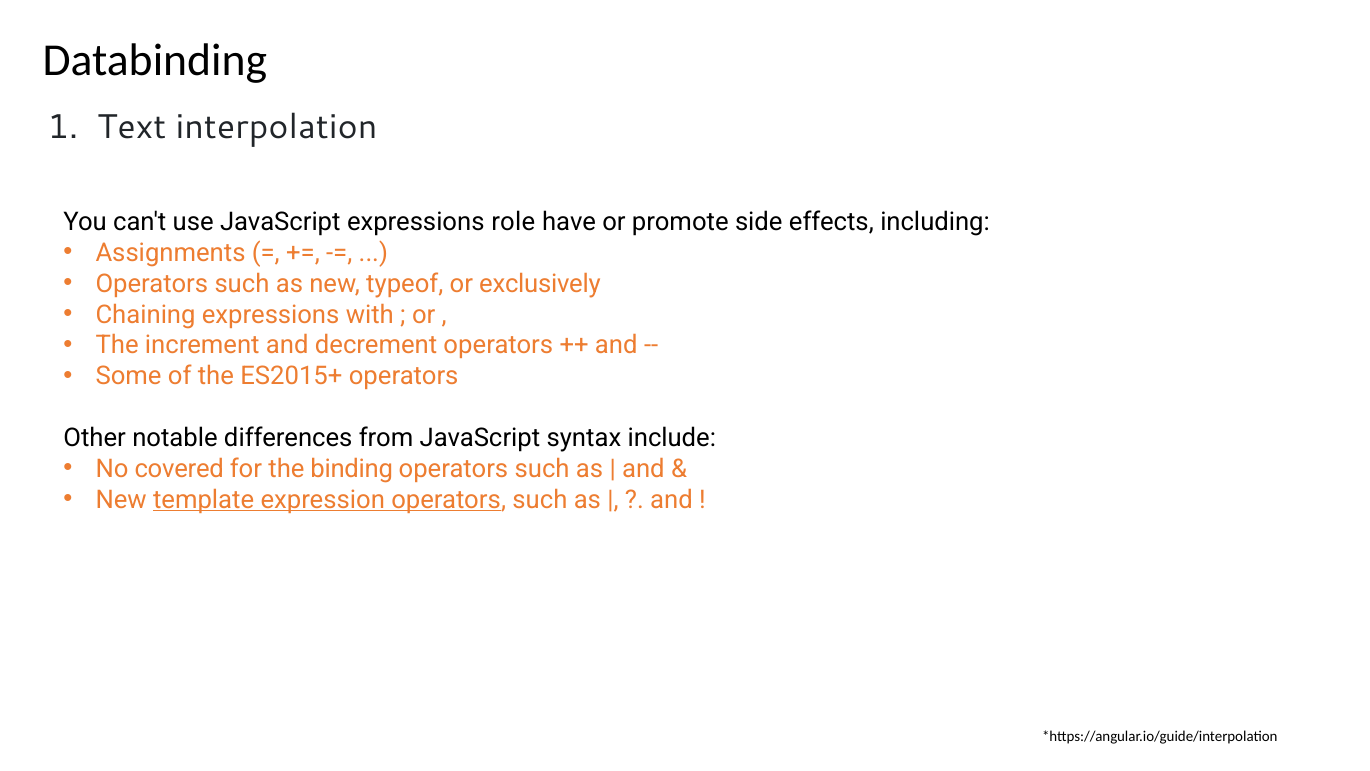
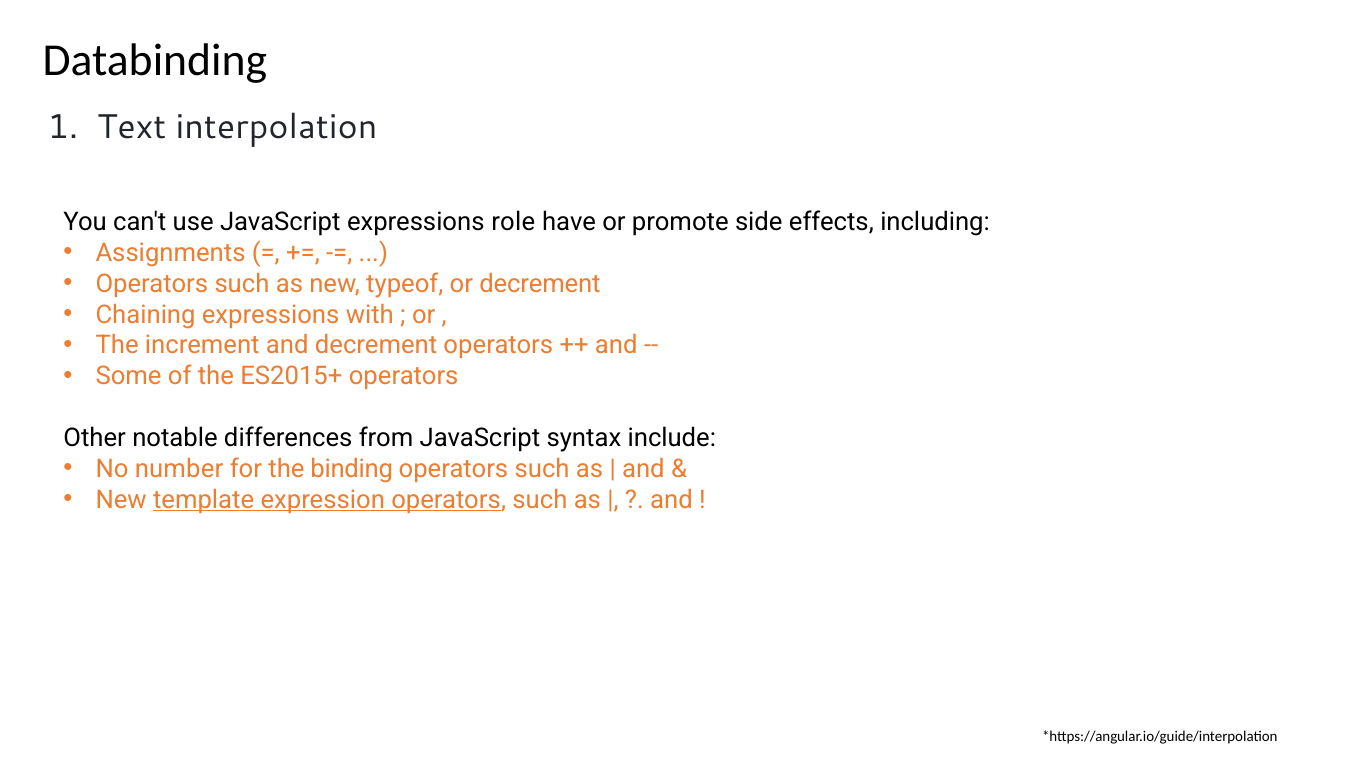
or exclusively: exclusively -> decrement
covered: covered -> number
